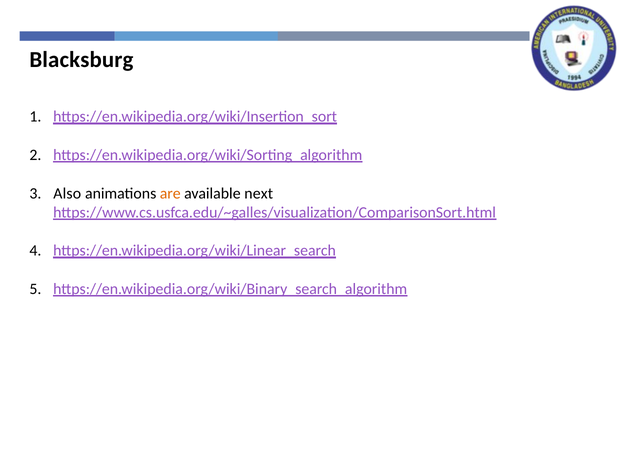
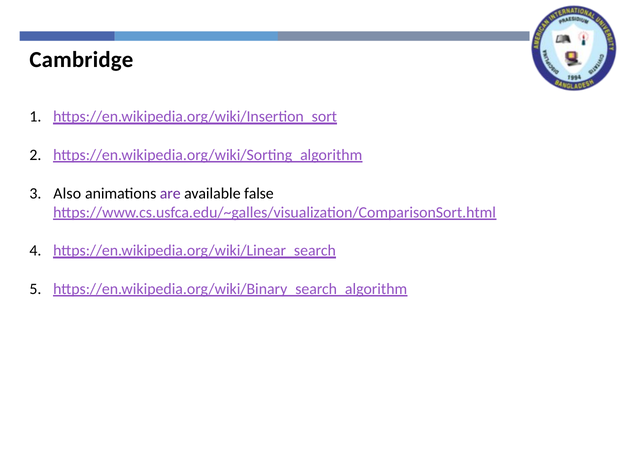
Blacksburg: Blacksburg -> Cambridge
are colour: orange -> purple
next: next -> false
